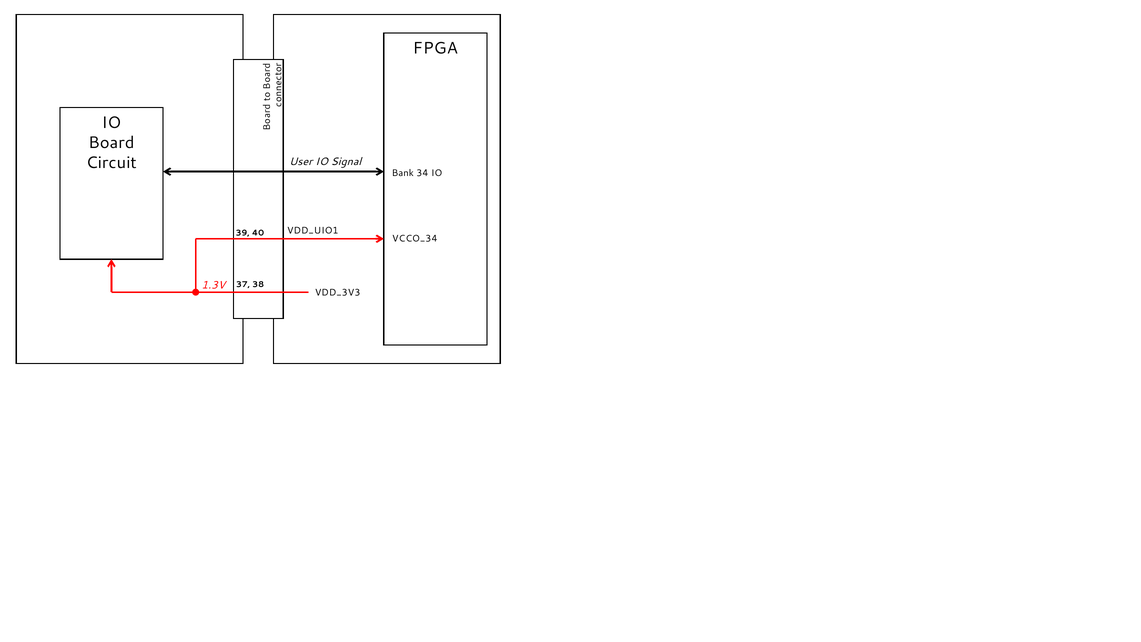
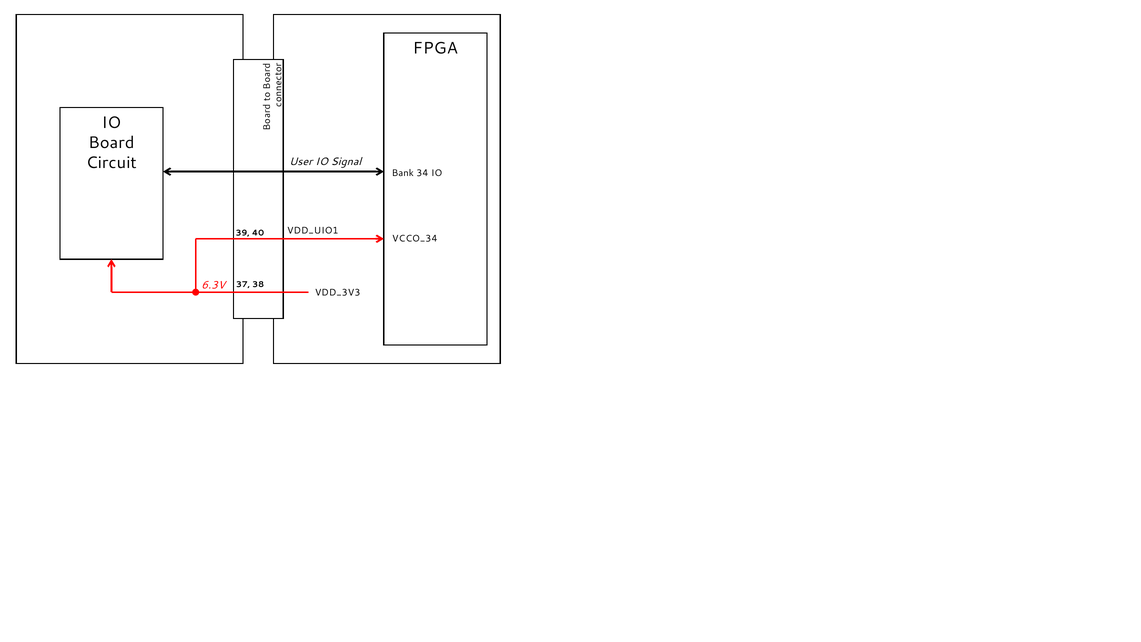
1.3V: 1.3V -> 6.3V
